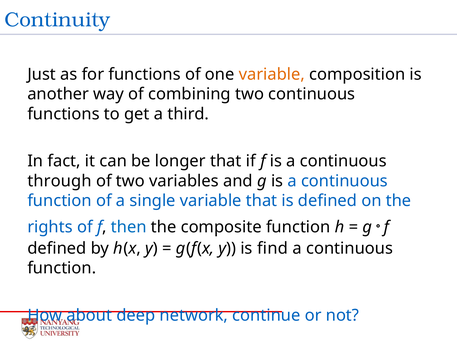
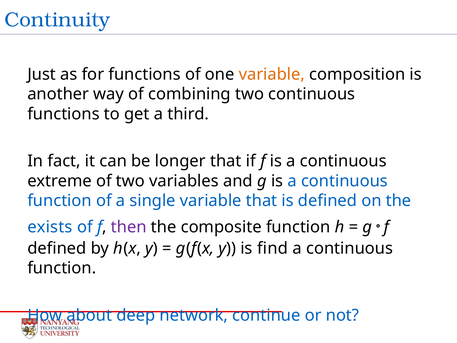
through: through -> extreme
rights: rights -> exists
then colour: blue -> purple
